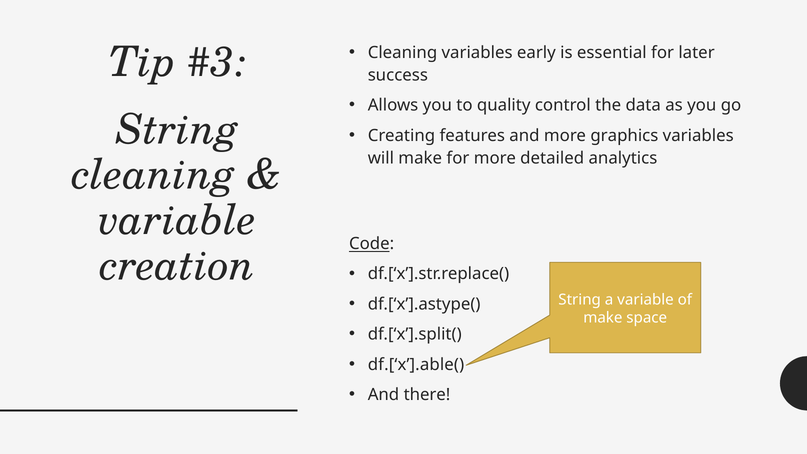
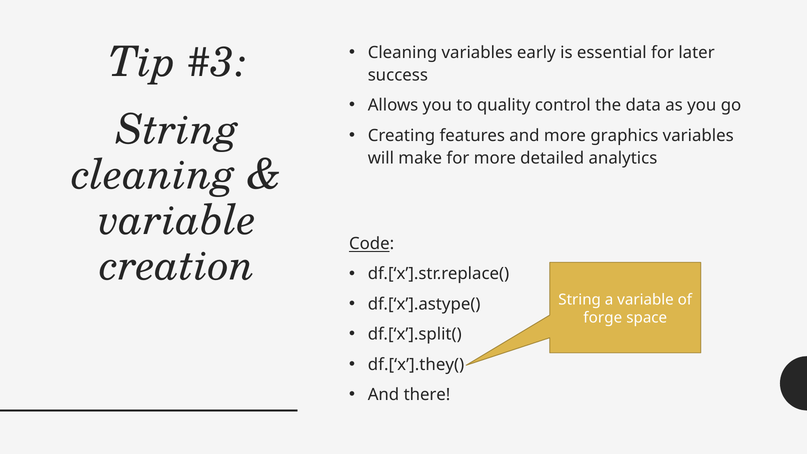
make at (603, 318): make -> forge
df.[‘x’].able(: df.[‘x’].able( -> df.[‘x’].they(
